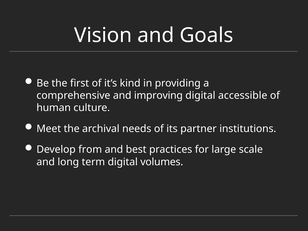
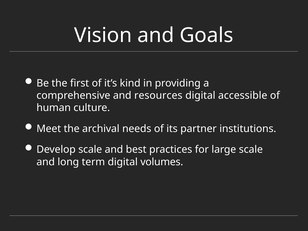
improving: improving -> resources
Develop from: from -> scale
